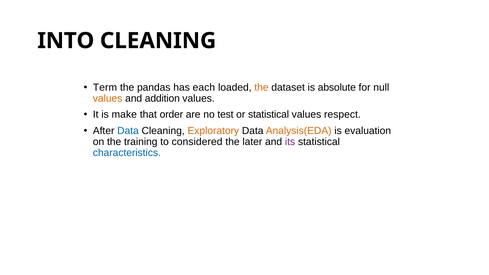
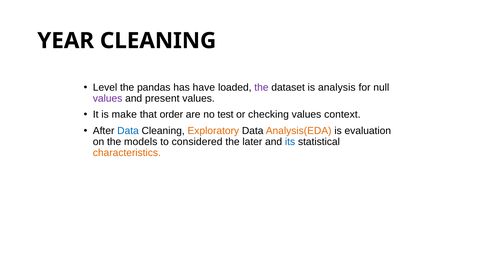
INTO: INTO -> YEAR
Term: Term -> Level
each: each -> have
the at (261, 88) colour: orange -> purple
absolute: absolute -> analysis
values at (108, 99) colour: orange -> purple
addition: addition -> present
or statistical: statistical -> checking
respect: respect -> context
training: training -> models
its colour: purple -> blue
characteristics colour: blue -> orange
